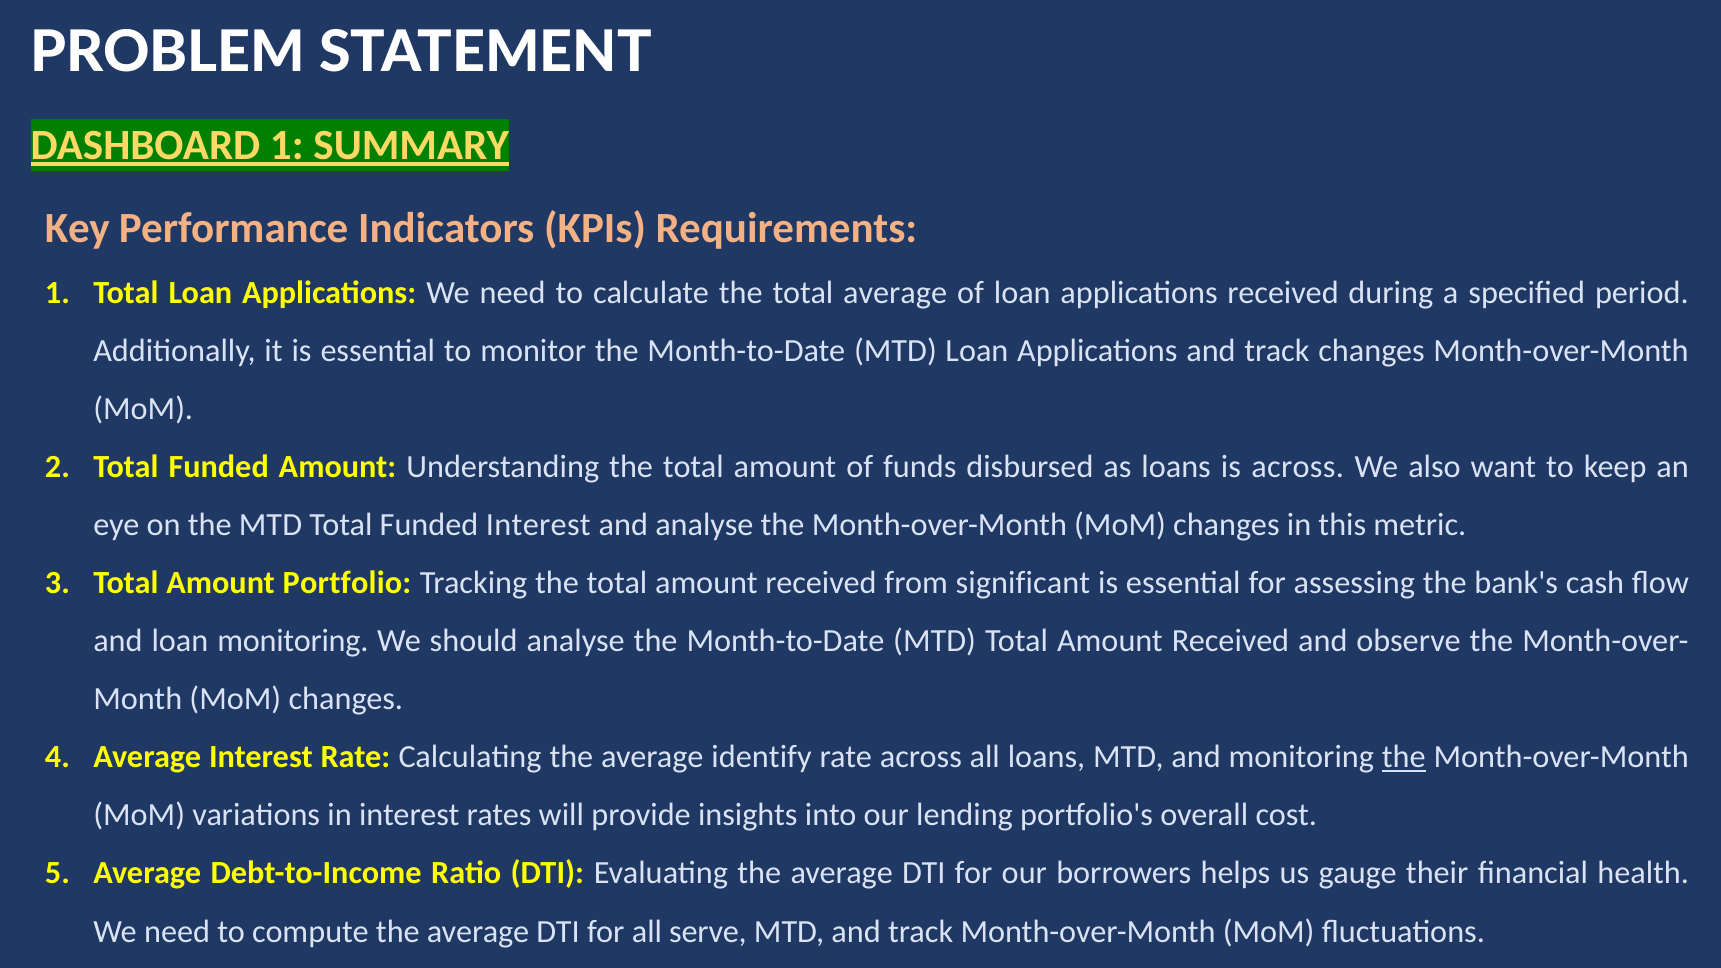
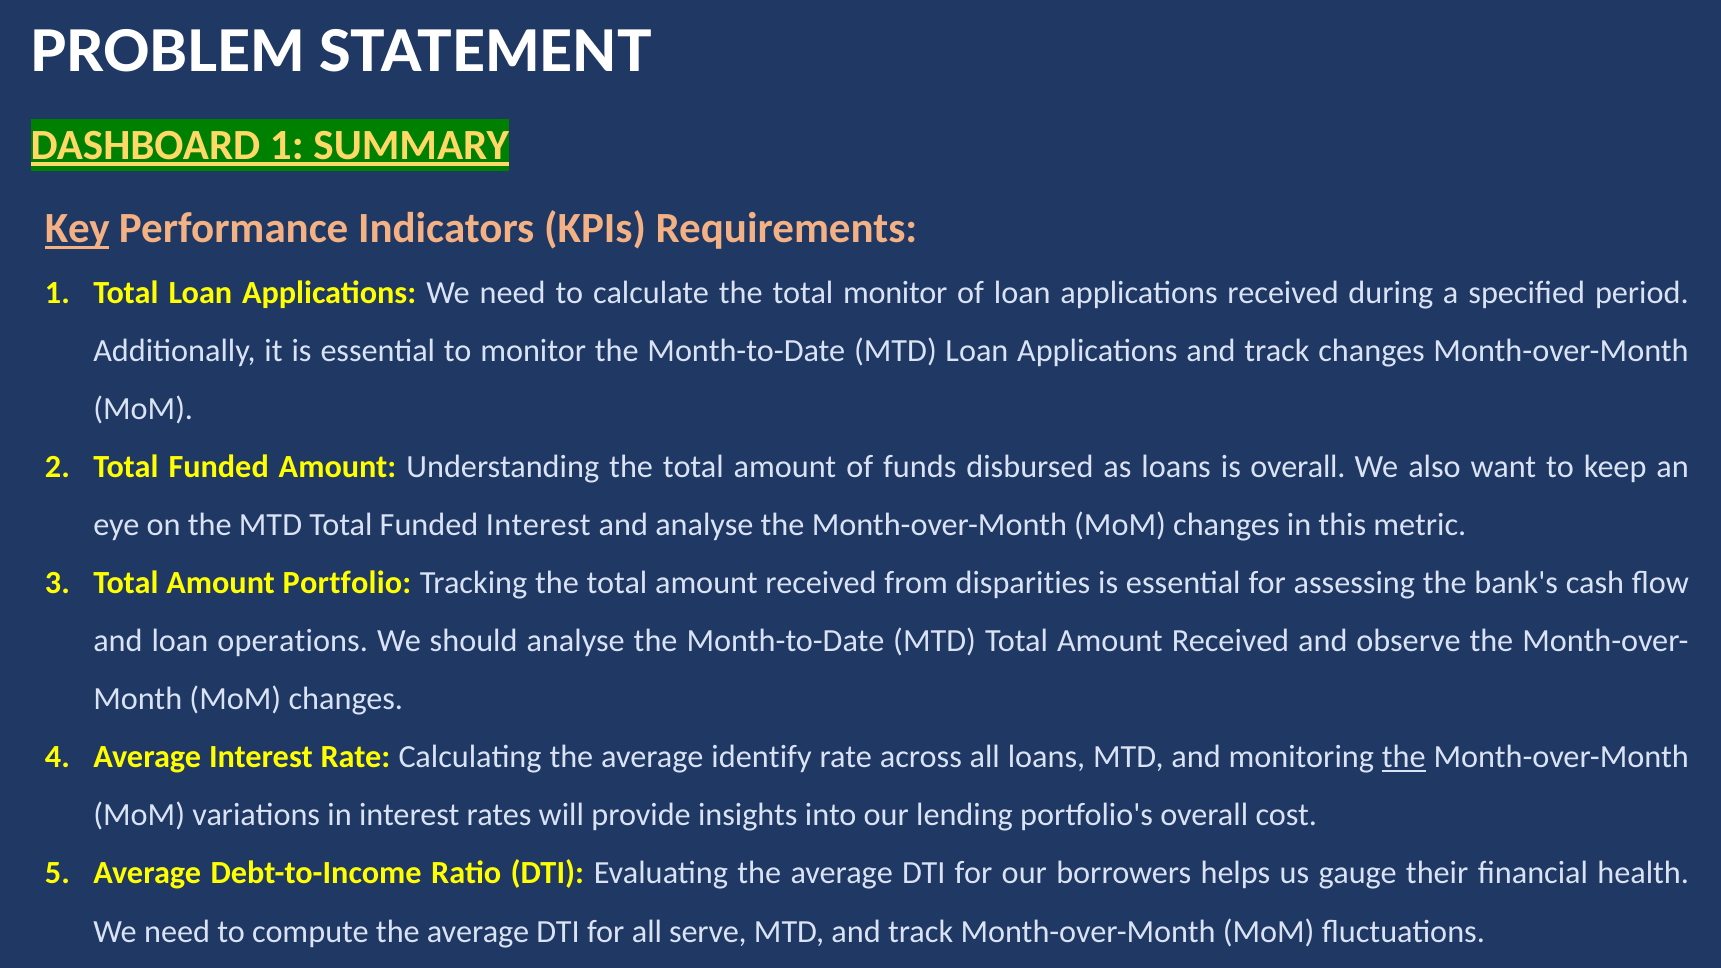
Key underline: none -> present
total average: average -> monitor
is across: across -> overall
significant: significant -> disparities
loan monitoring: monitoring -> operations
